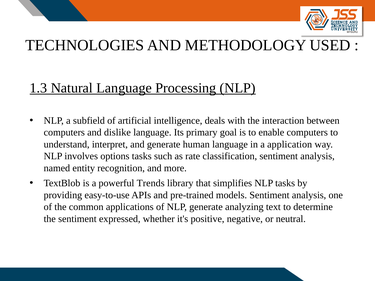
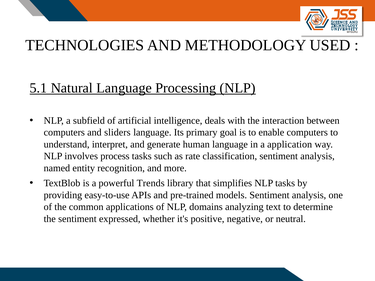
1.3: 1.3 -> 5.1
dislike: dislike -> sliders
options: options -> process
NLP generate: generate -> domains
